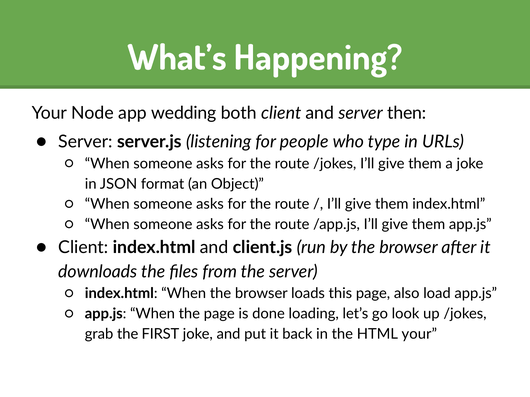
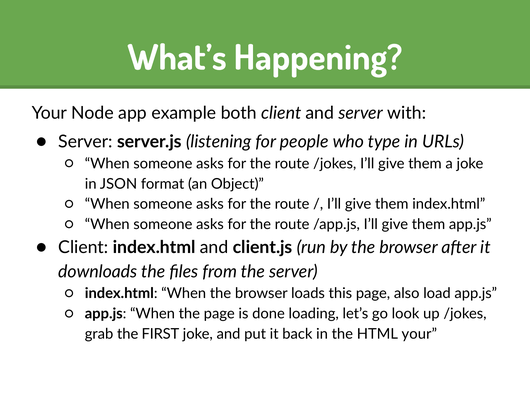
wedding: wedding -> example
then: then -> with
